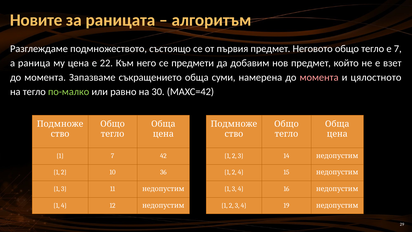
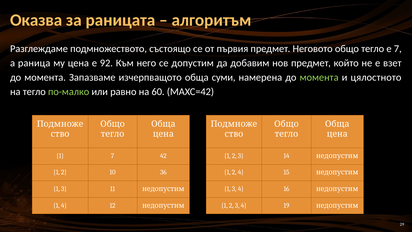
Новите: Новите -> Оказва
22: 22 -> 92
предмети: предмети -> допустим
съкращението: съкращението -> изчерпващото
момента at (319, 77) colour: pink -> light green
30: 30 -> 60
